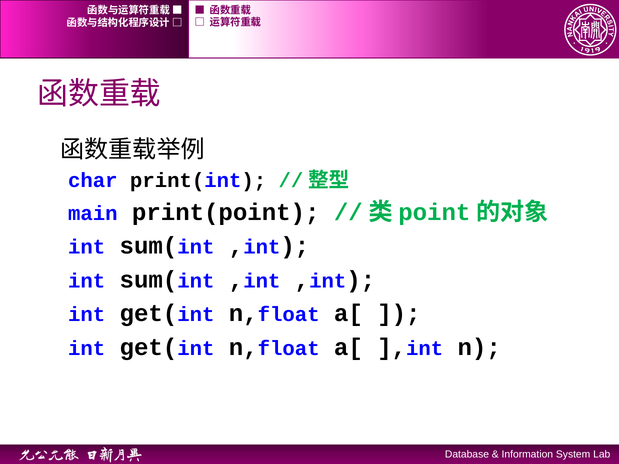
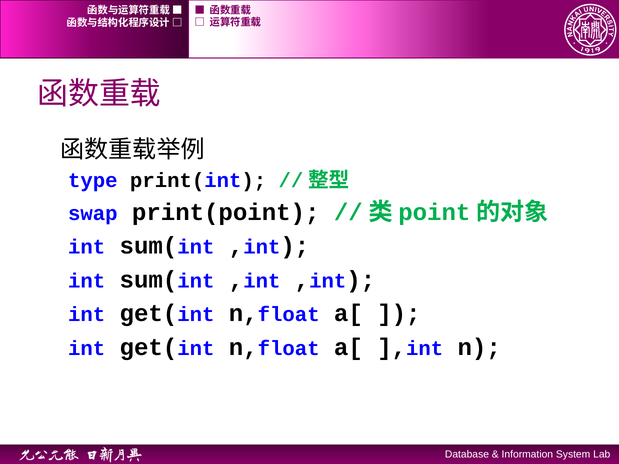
char: char -> type
main: main -> swap
